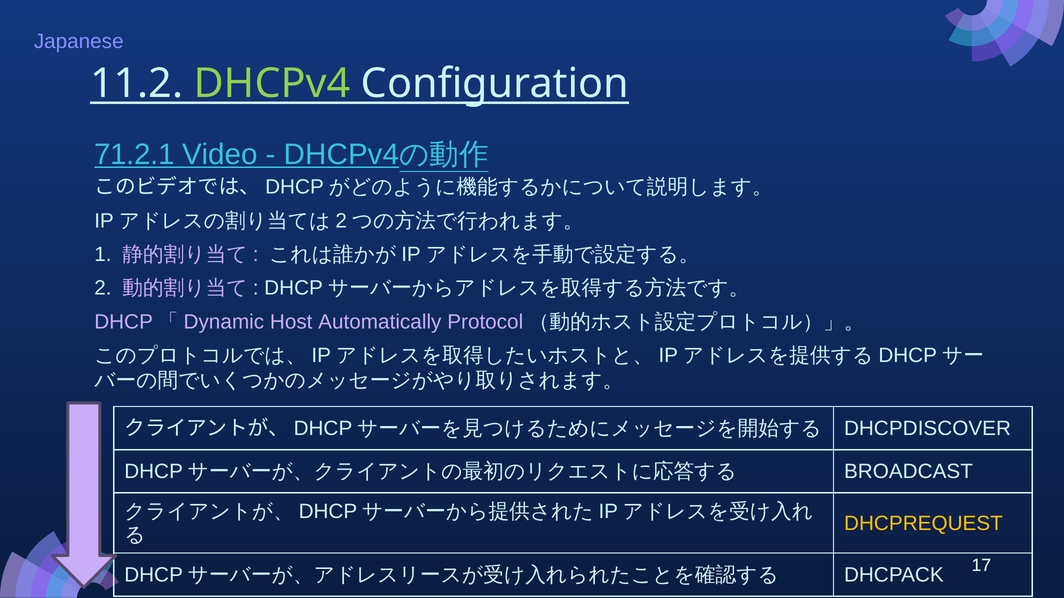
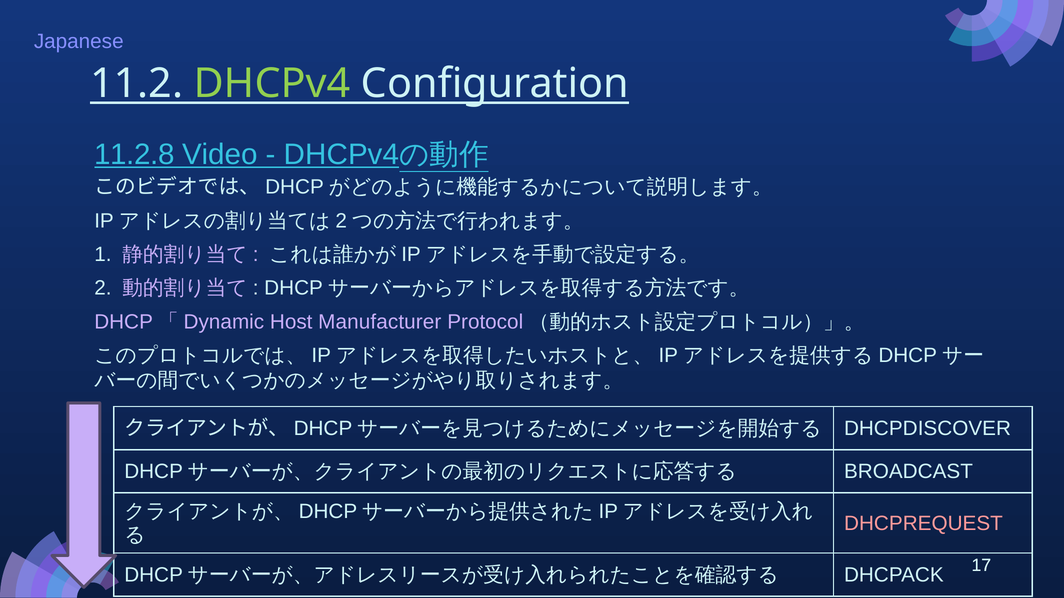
71.2.1: 71.2.1 -> 11.2.8
Automatically: Automatically -> Manufacturer
DHCPREQUEST colour: yellow -> pink
